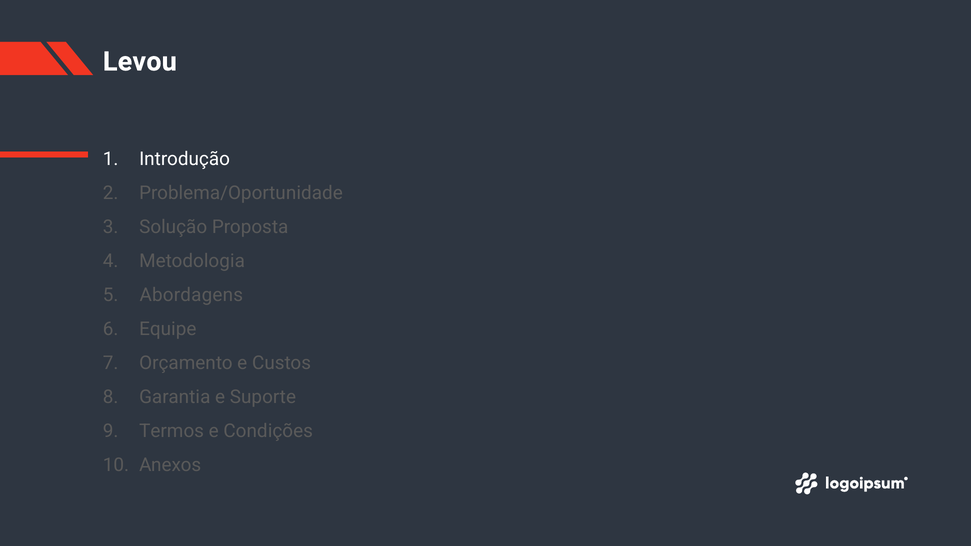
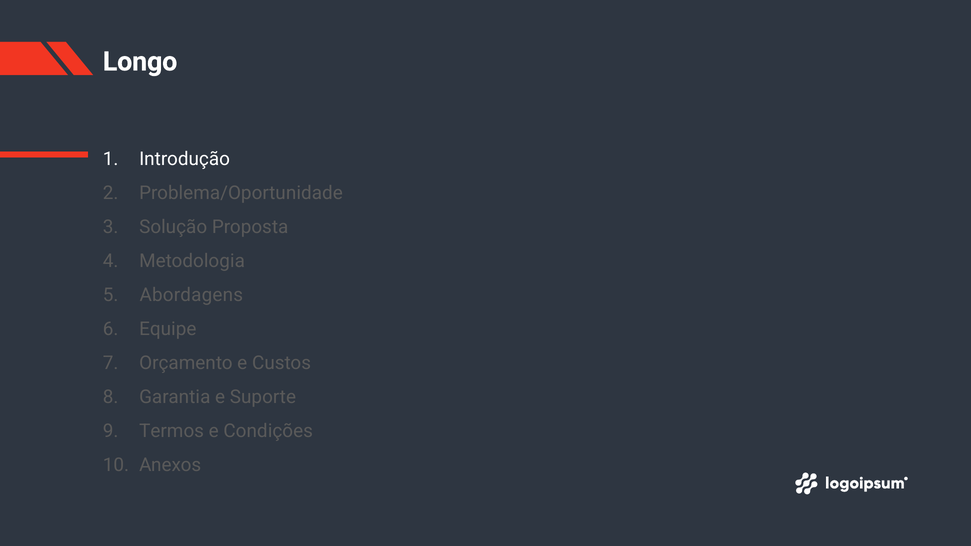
Levou: Levou -> Longo
